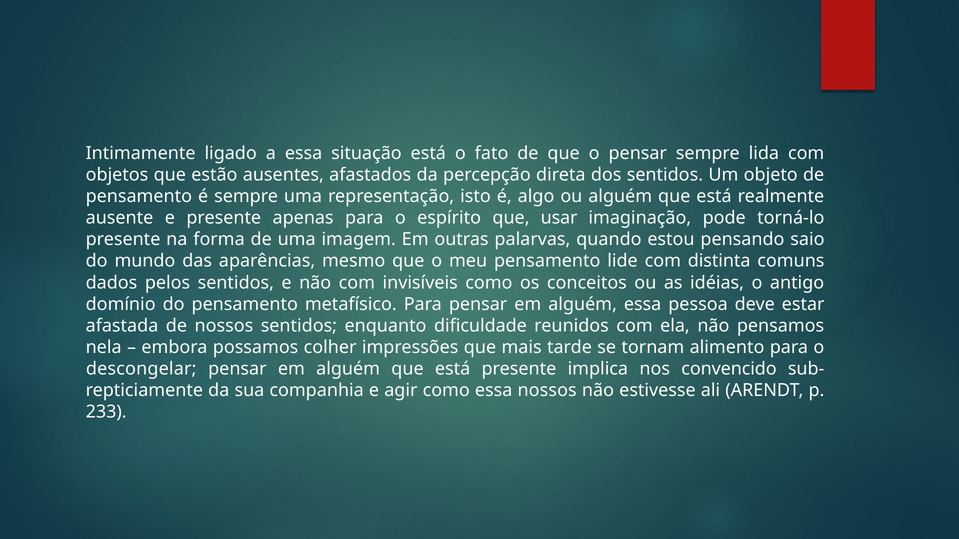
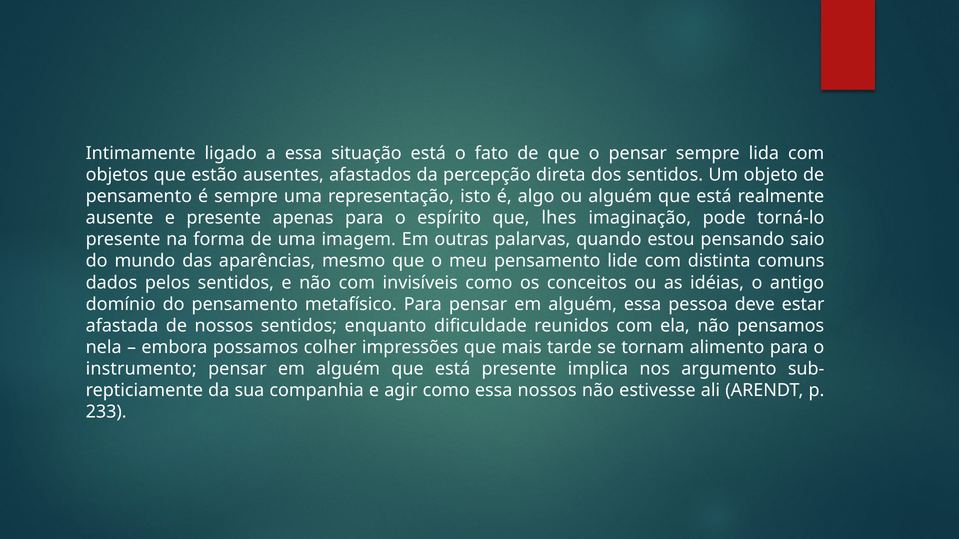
usar: usar -> lhes
descongelar: descongelar -> instrumento
convencido: convencido -> argumento
